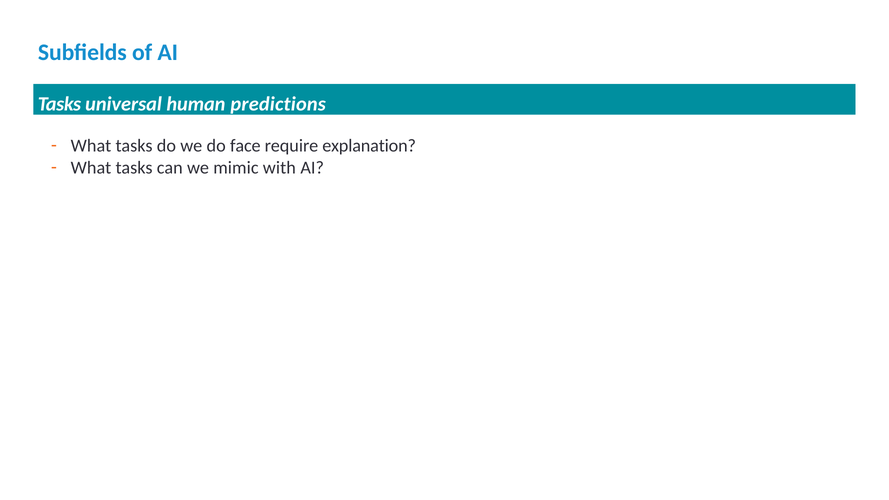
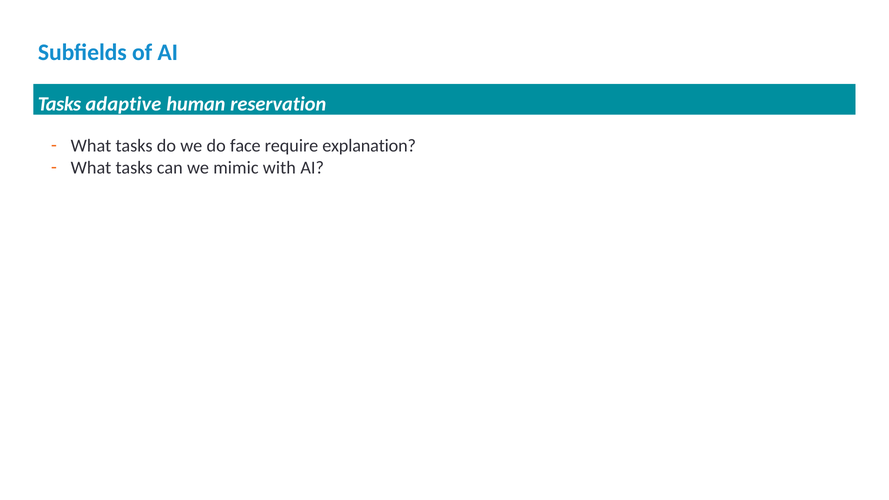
universal: universal -> adaptive
predictions: predictions -> reservation
